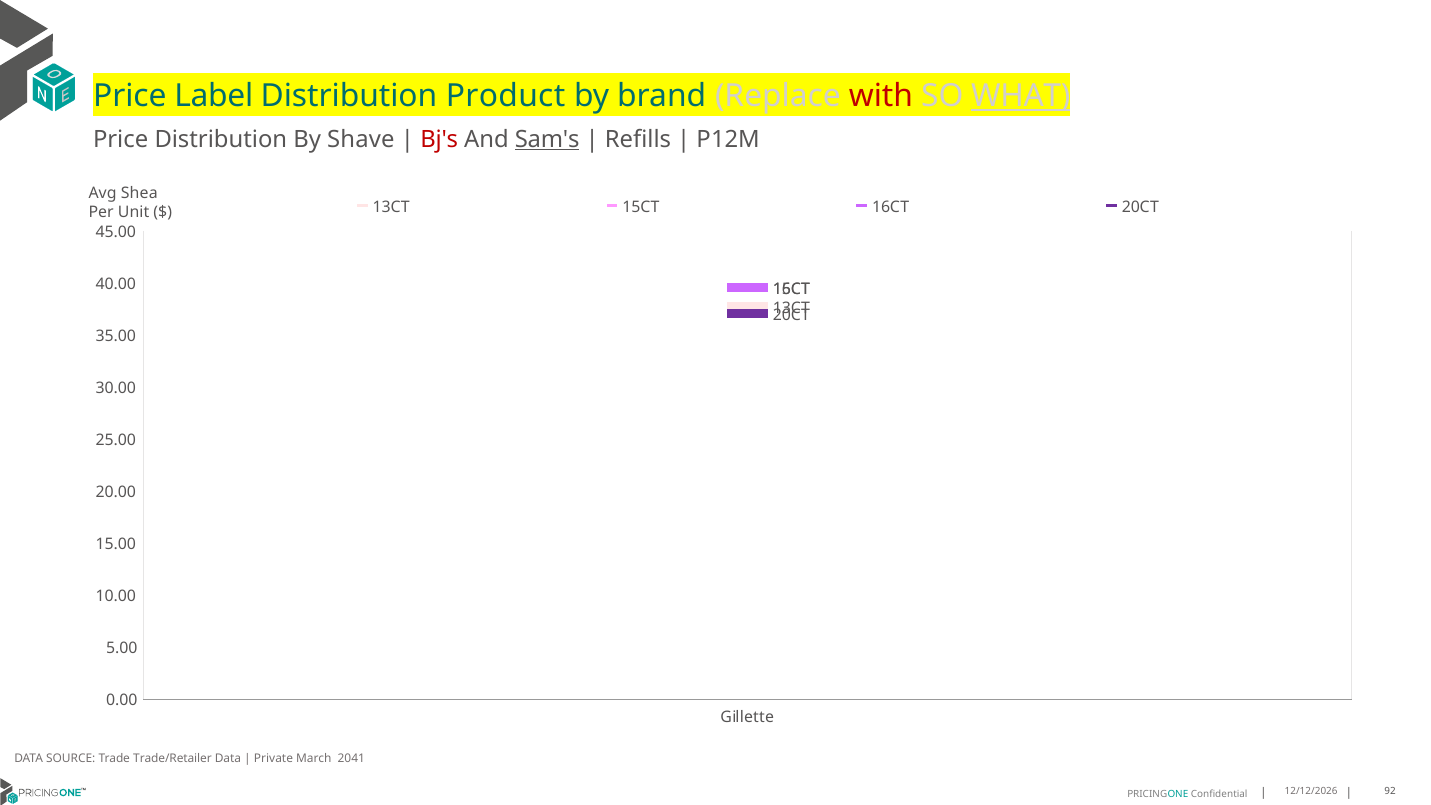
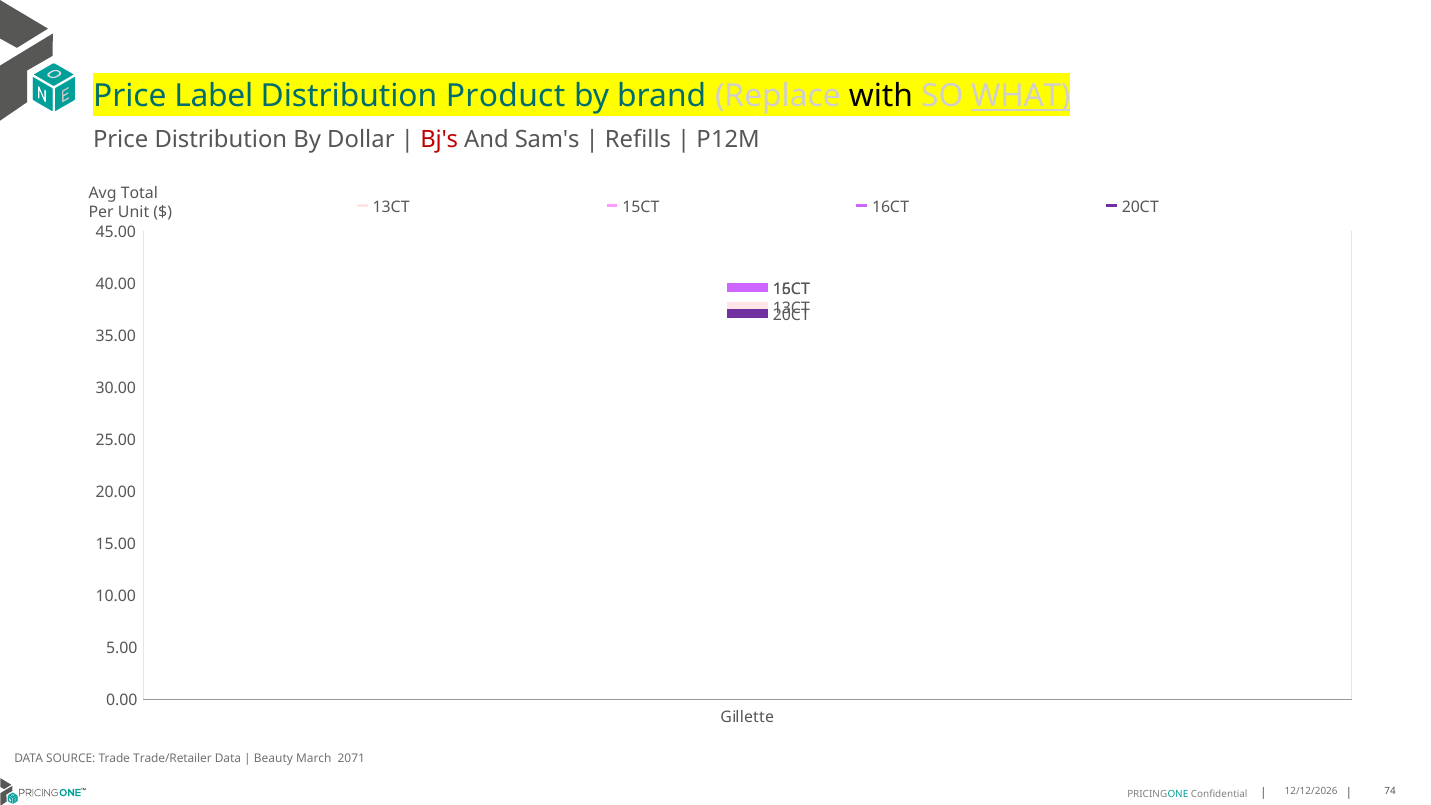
with colour: red -> black
Shave: Shave -> Dollar
Sam's underline: present -> none
Shea: Shea -> Total
Private: Private -> Beauty
2041: 2041 -> 2071
92: 92 -> 74
